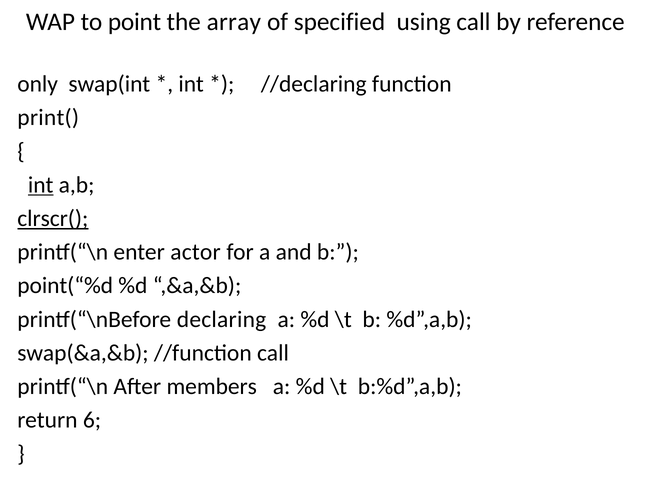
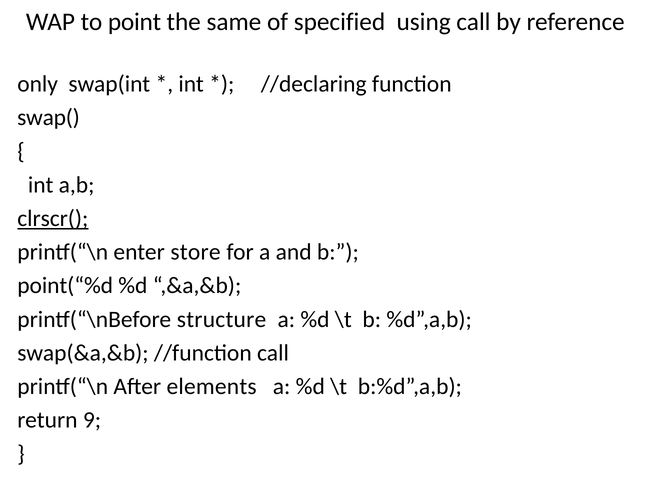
array: array -> same
print(: print( -> swap(
int at (41, 185) underline: present -> none
actor: actor -> store
declaring: declaring -> structure
members: members -> elements
6: 6 -> 9
